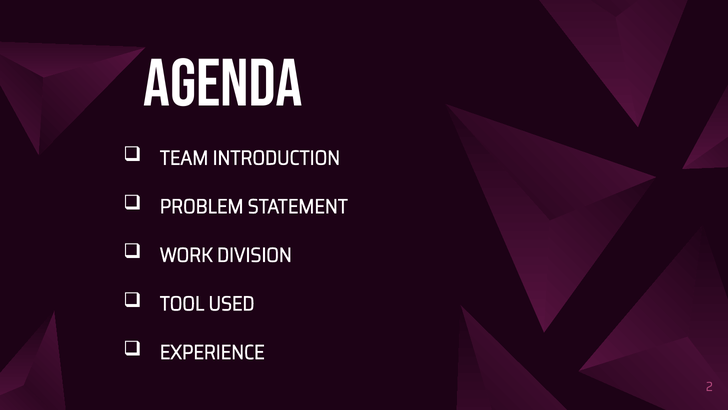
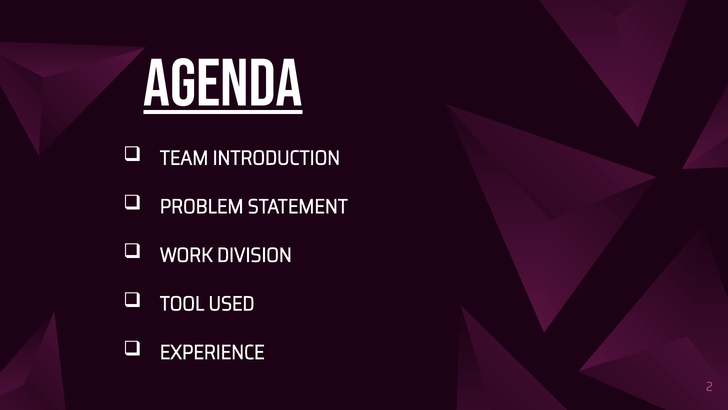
Agenda underline: none -> present
